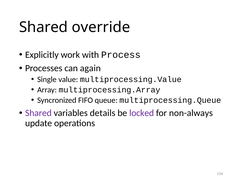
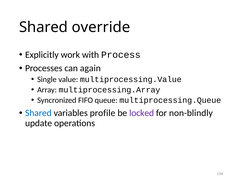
Shared at (38, 113) colour: purple -> blue
details: details -> profile
non-always: non-always -> non-blindly
